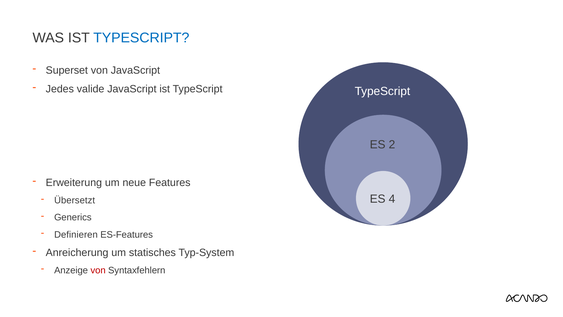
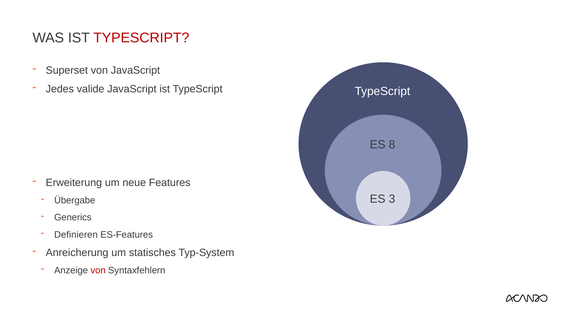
TYPESCRIPT at (141, 38) colour: blue -> red
2: 2 -> 8
4: 4 -> 3
Übersetzt: Übersetzt -> Übergabe
